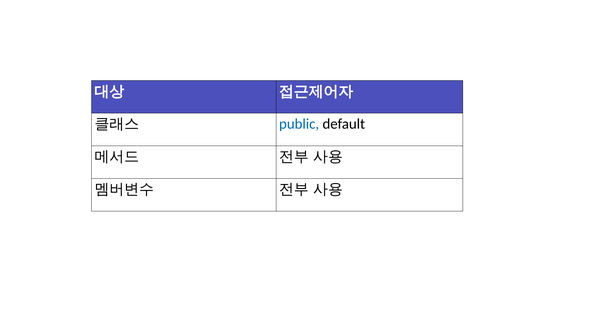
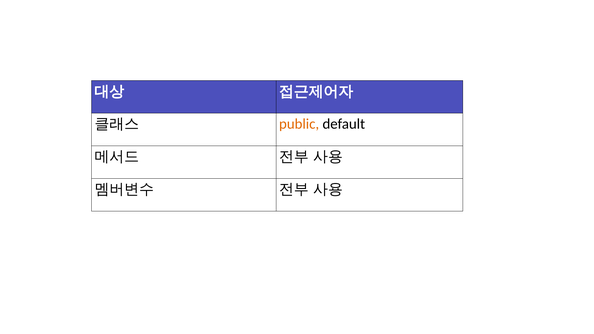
public colour: blue -> orange
